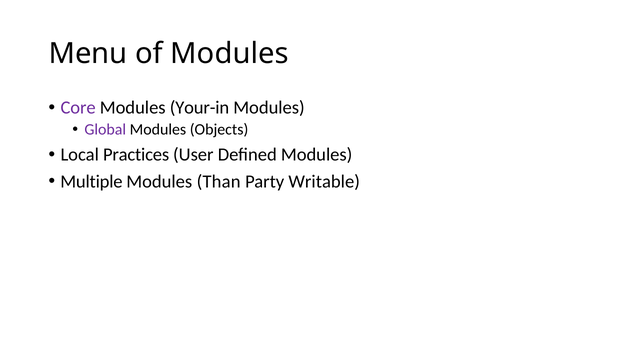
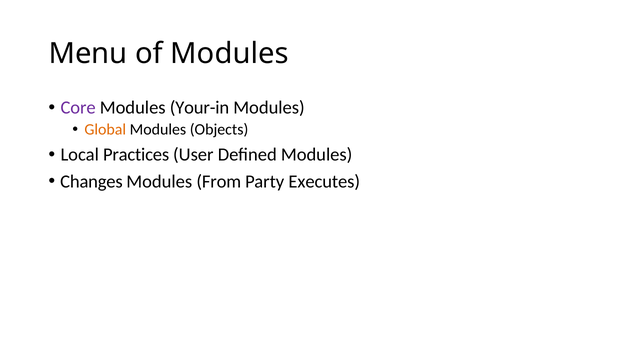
Global colour: purple -> orange
Multiple: Multiple -> Changes
Than: Than -> From
Writable: Writable -> Executes
